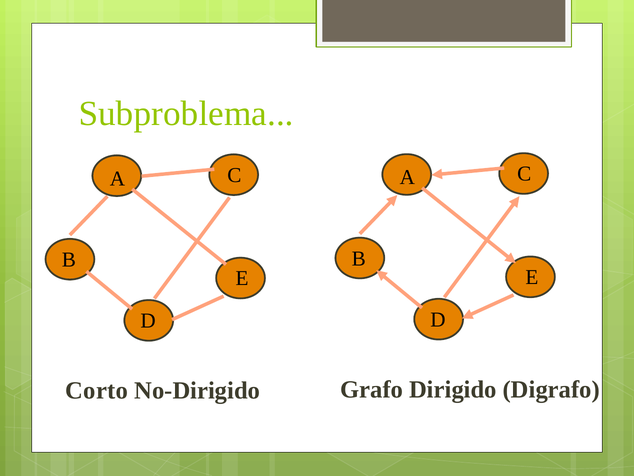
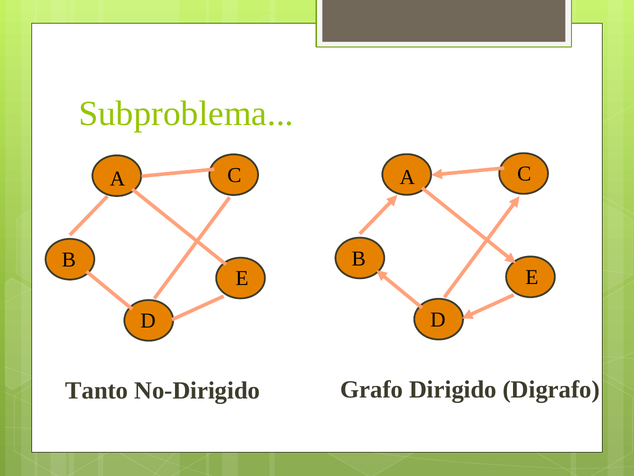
Corto: Corto -> Tanto
